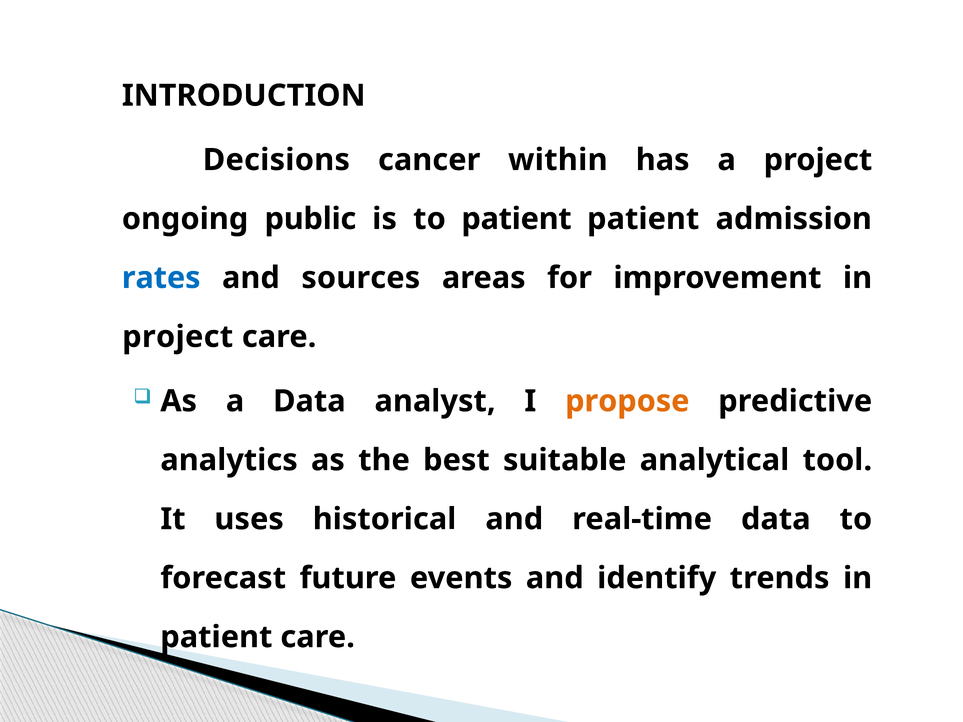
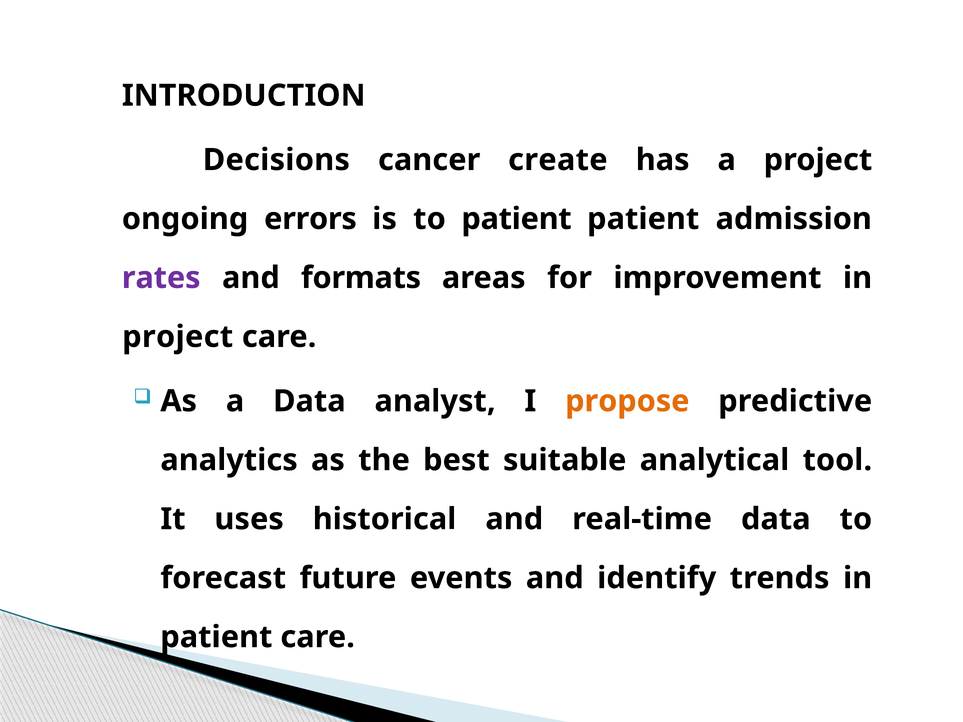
within: within -> create
public: public -> errors
rates colour: blue -> purple
sources: sources -> formats
